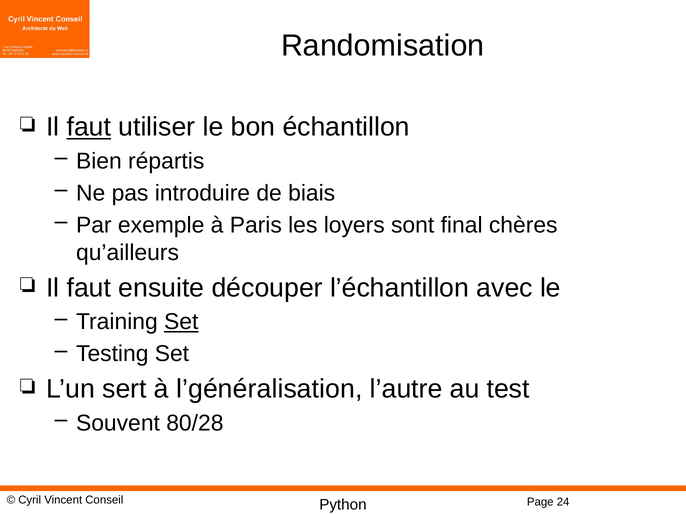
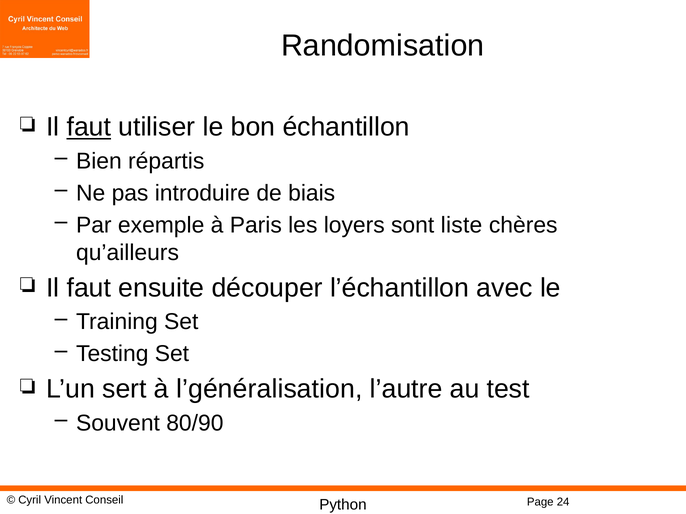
final: final -> liste
Set at (181, 322) underline: present -> none
80/28: 80/28 -> 80/90
